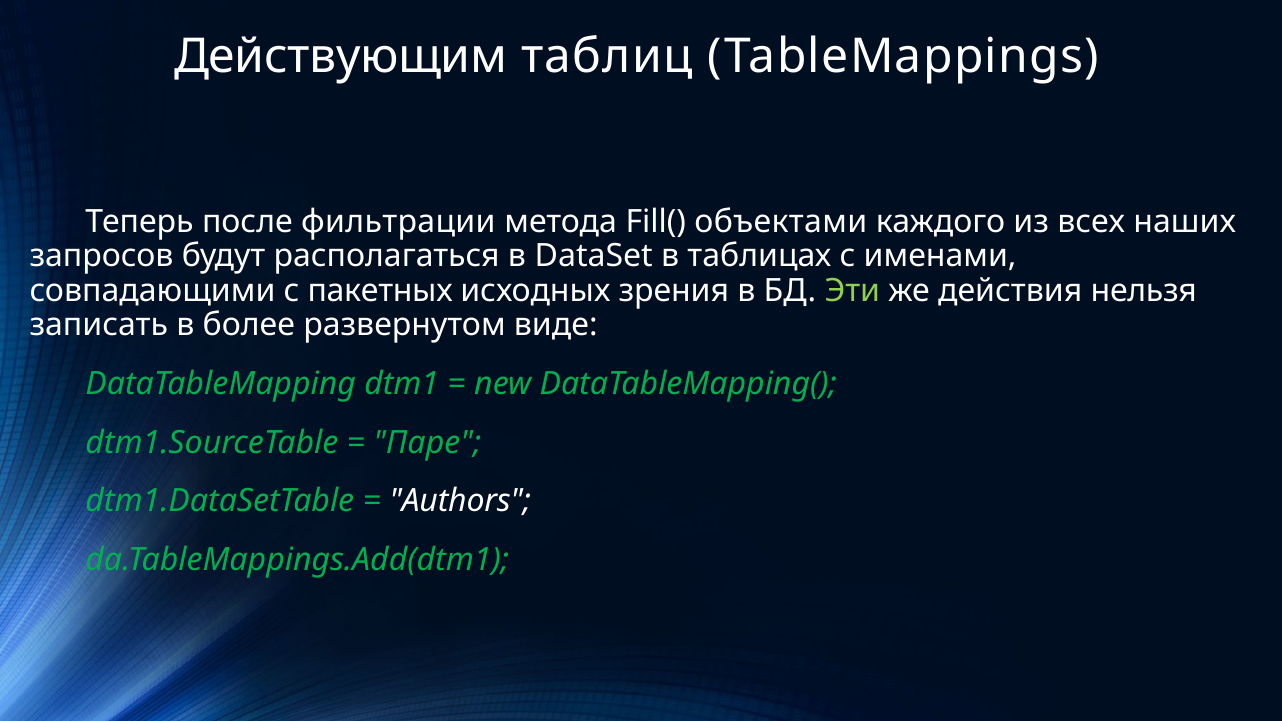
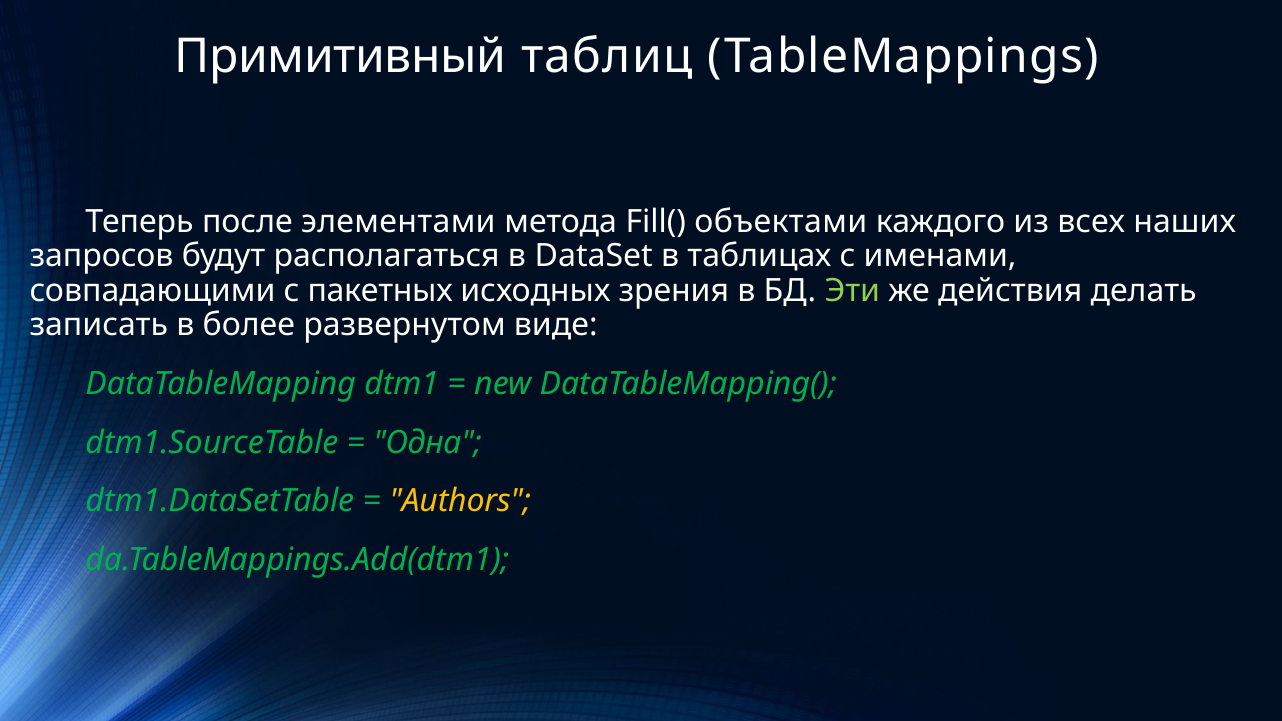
Действующим: Действующим -> Примитивный
фильтрации: фильтрации -> элементами
нельзя: нельзя -> делать
Паре: Паре -> Одна
Authors colour: white -> yellow
